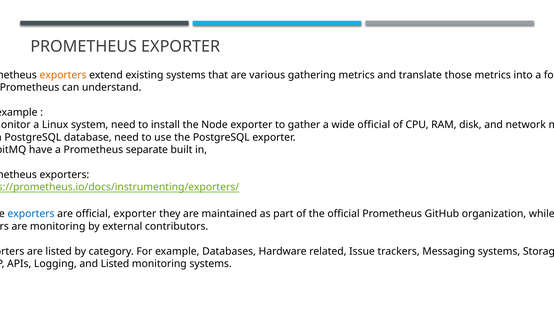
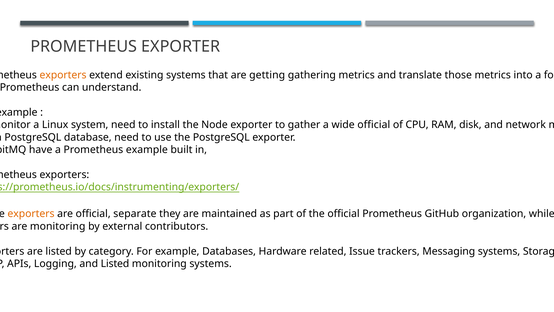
various: various -> getting
Prometheus separate: separate -> example
exporters at (31, 214) colour: blue -> orange
official exporter: exporter -> separate
